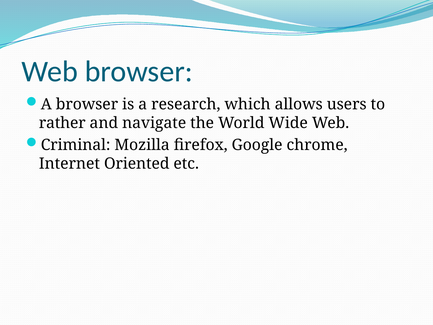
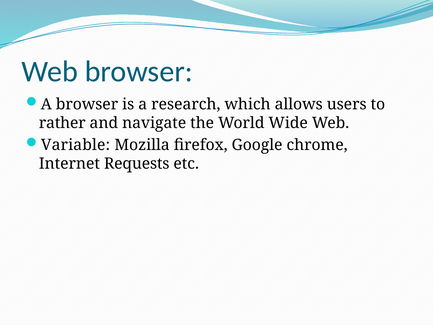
Criminal: Criminal -> Variable
Oriented: Oriented -> Requests
